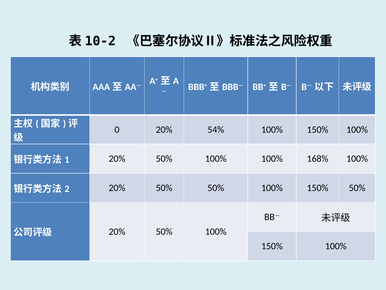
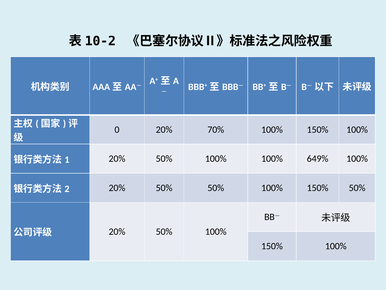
54%: 54% -> 70%
168%: 168% -> 649%
